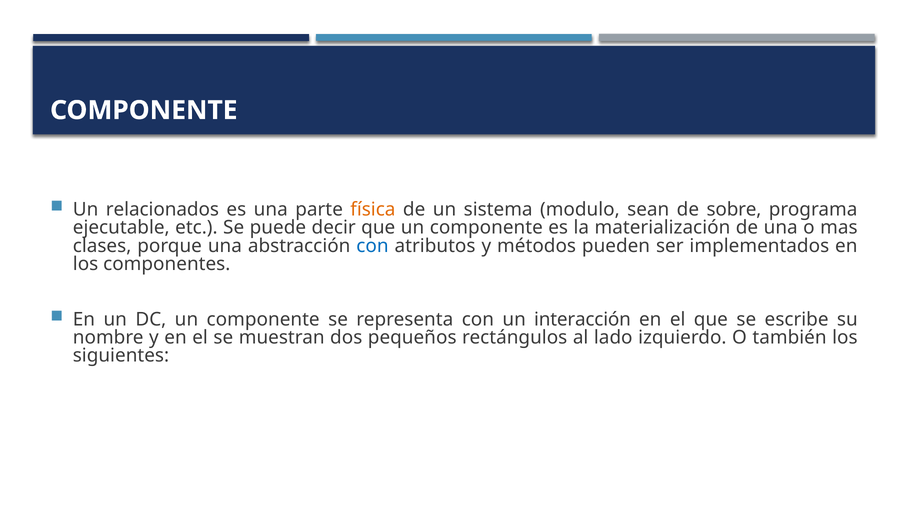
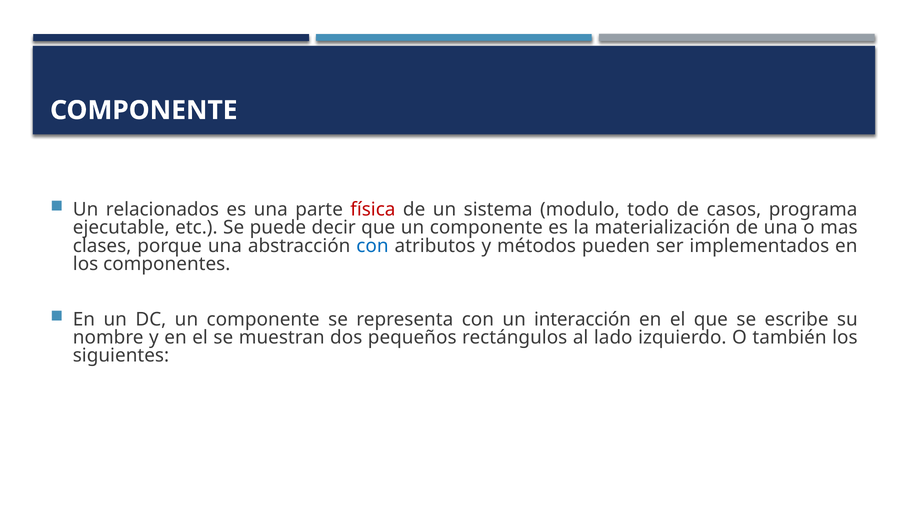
física colour: orange -> red
sean: sean -> todo
sobre: sobre -> casos
